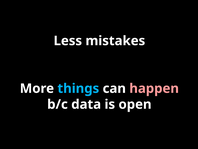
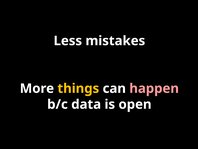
things colour: light blue -> yellow
